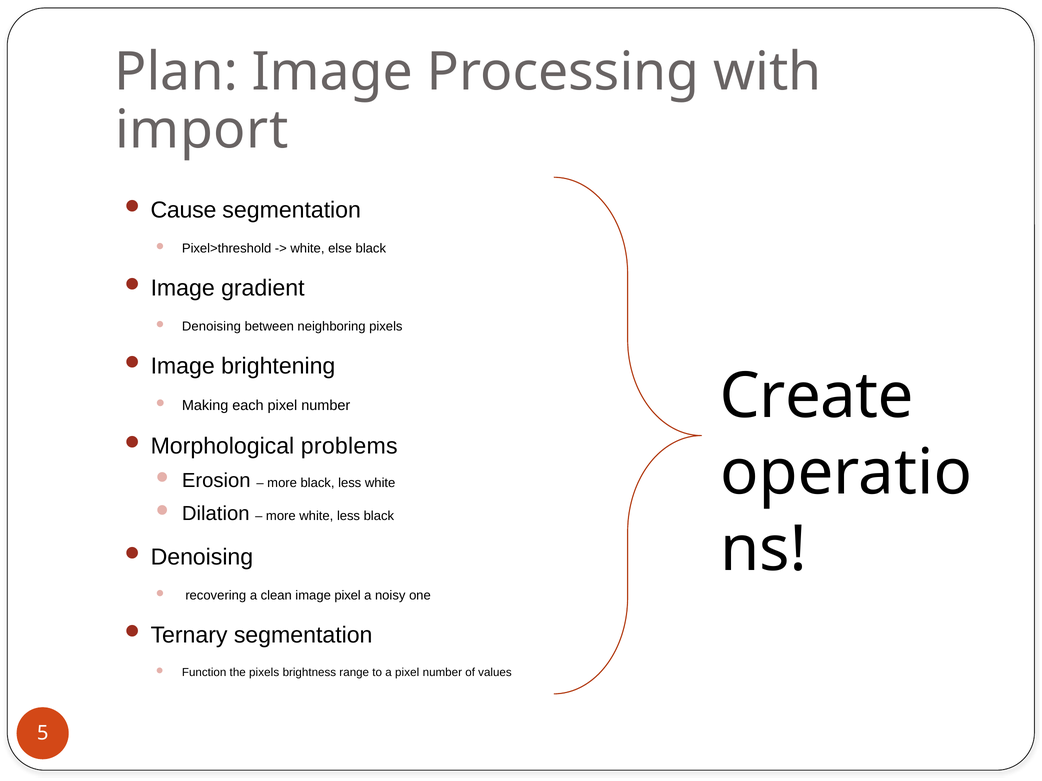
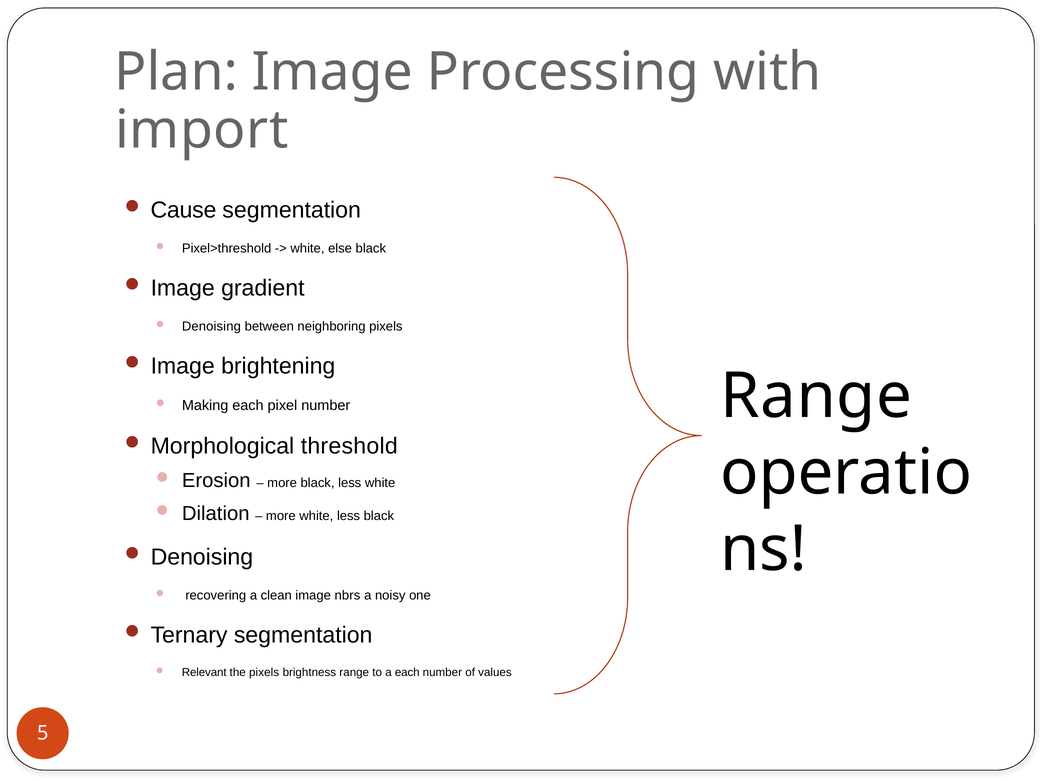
Create at (817, 397): Create -> Range
problems: problems -> threshold
image pixel: pixel -> nbrs
Function: Function -> Relevant
a pixel: pixel -> each
